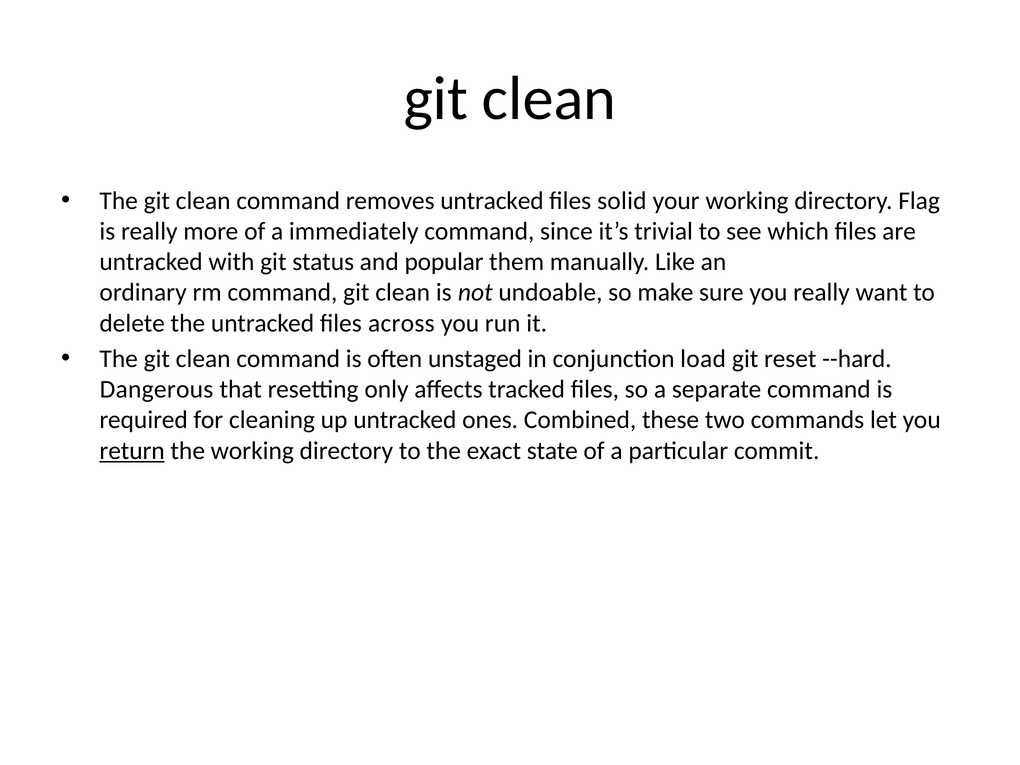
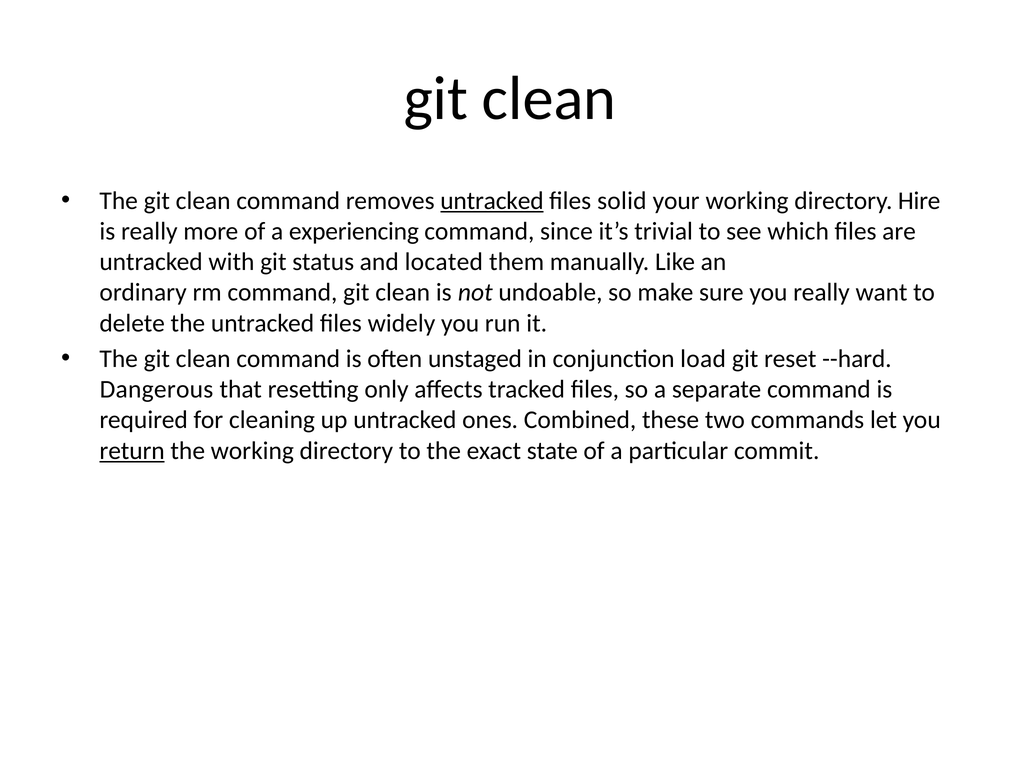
untracked at (492, 201) underline: none -> present
Flag: Flag -> Hire
immediately: immediately -> experiencing
popular: popular -> located
across: across -> widely
